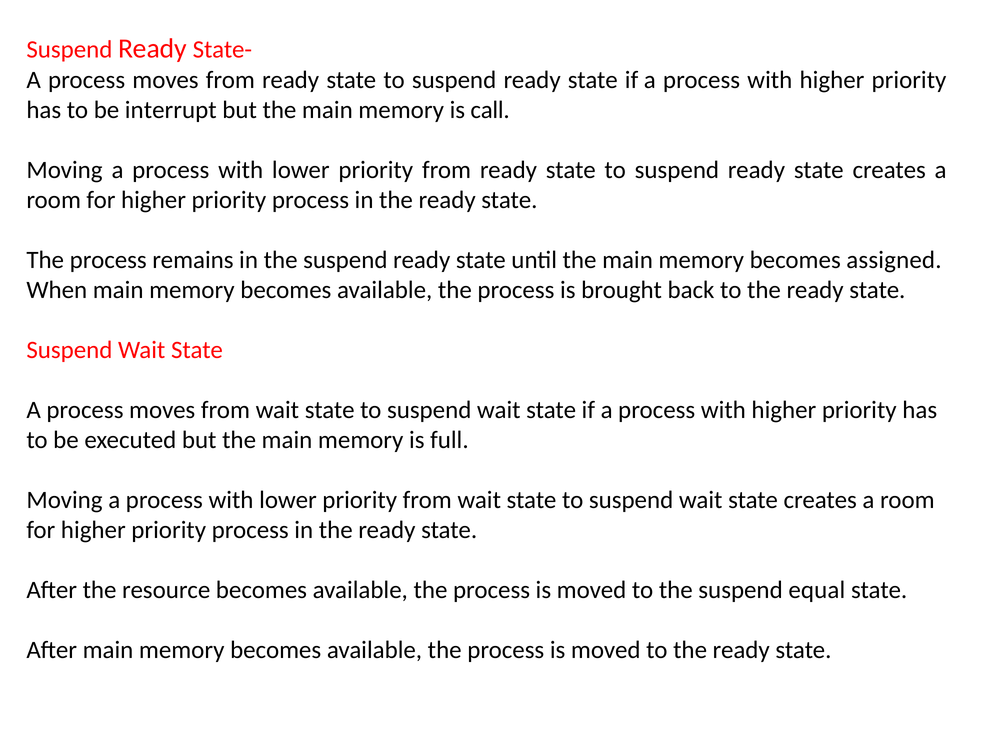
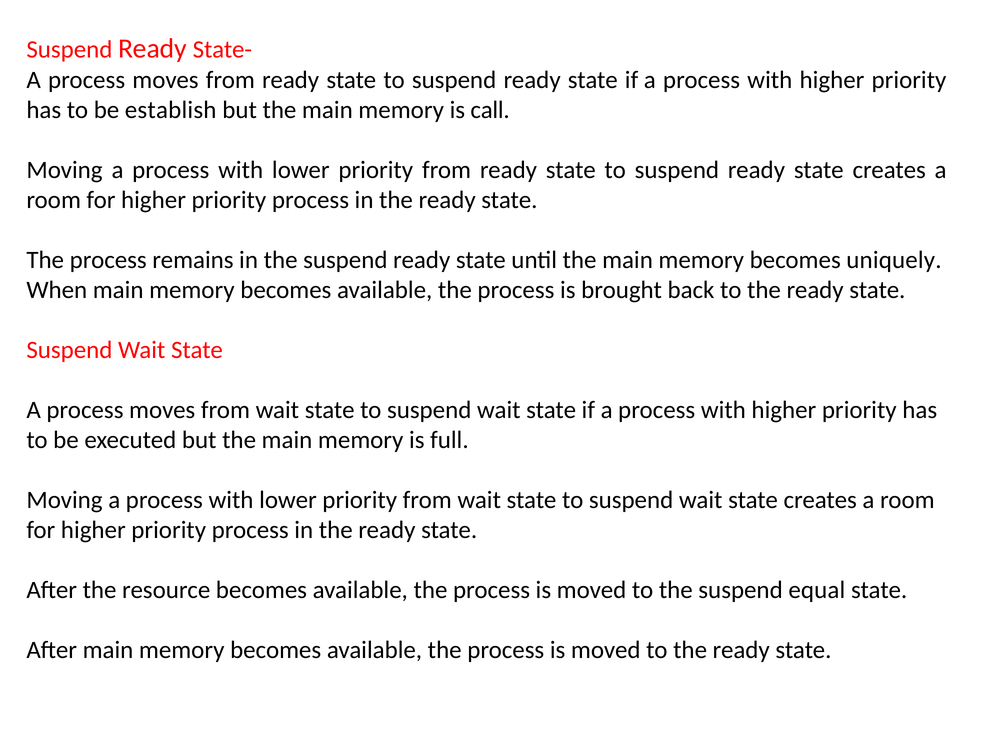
interrupt: interrupt -> establish
assigned: assigned -> uniquely
